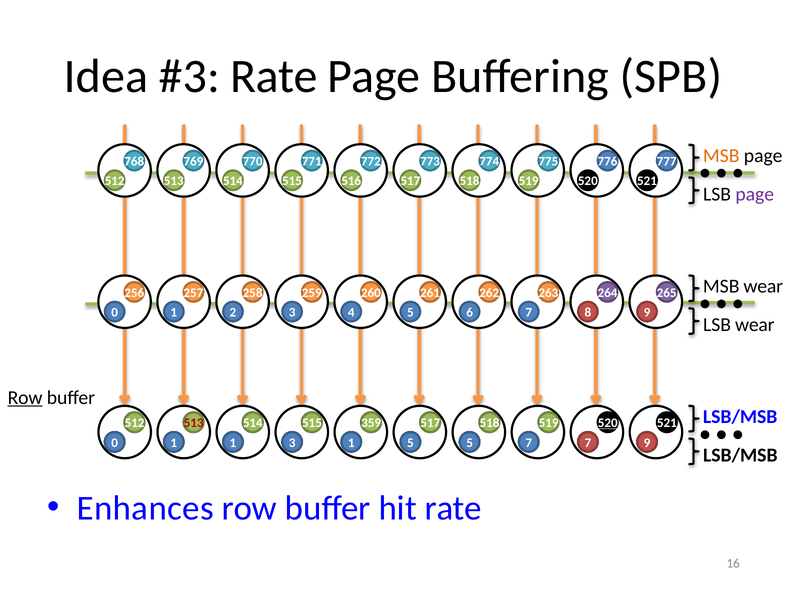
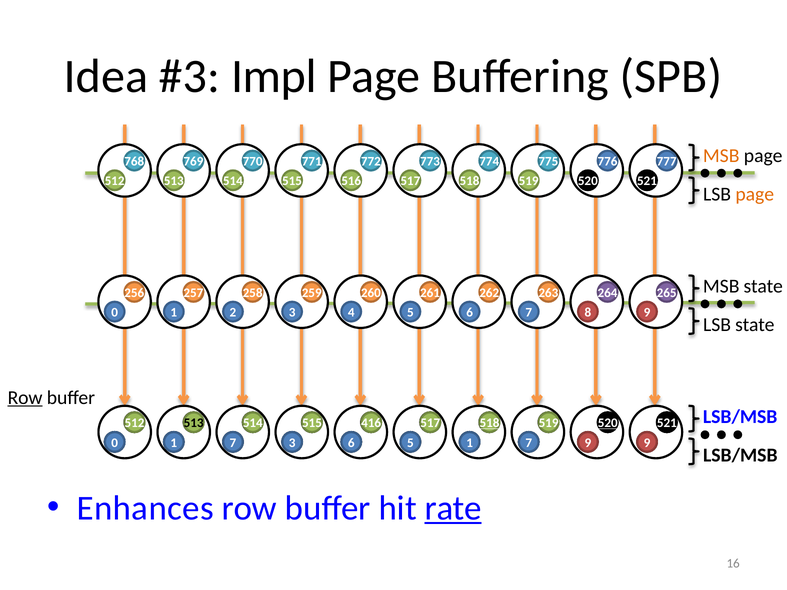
Rate at (274, 76): Rate -> Impl
page at (755, 194) colour: purple -> orange
MSB wear: wear -> state
LSB wear: wear -> state
513 at (194, 423) colour: red -> black
359: 359 -> 416
518 at (489, 423) underline: none -> present
0 1 1: 1 -> 7
3 1: 1 -> 6
5 5: 5 -> 1
7 7: 7 -> 9
rate at (453, 508) underline: none -> present
